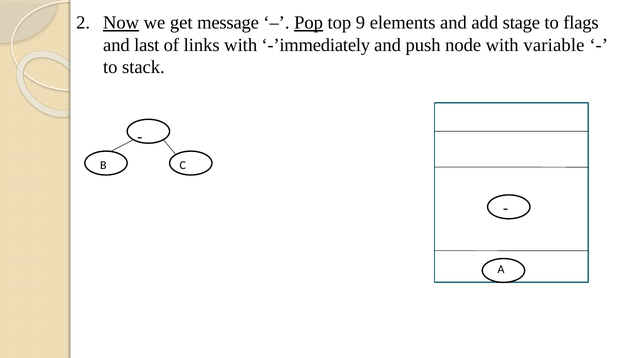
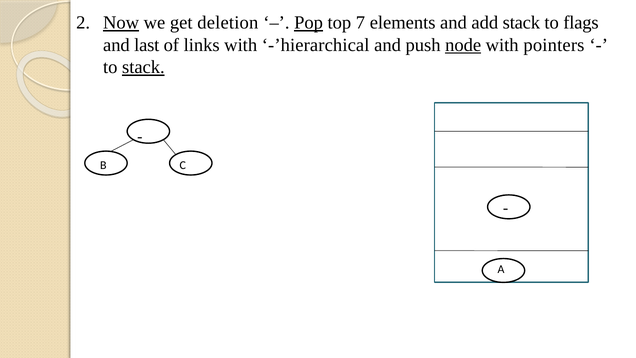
message: message -> deletion
9: 9 -> 7
add stage: stage -> stack
-’immediately: -’immediately -> -’hierarchical
node underline: none -> present
variable: variable -> pointers
stack at (143, 67) underline: none -> present
